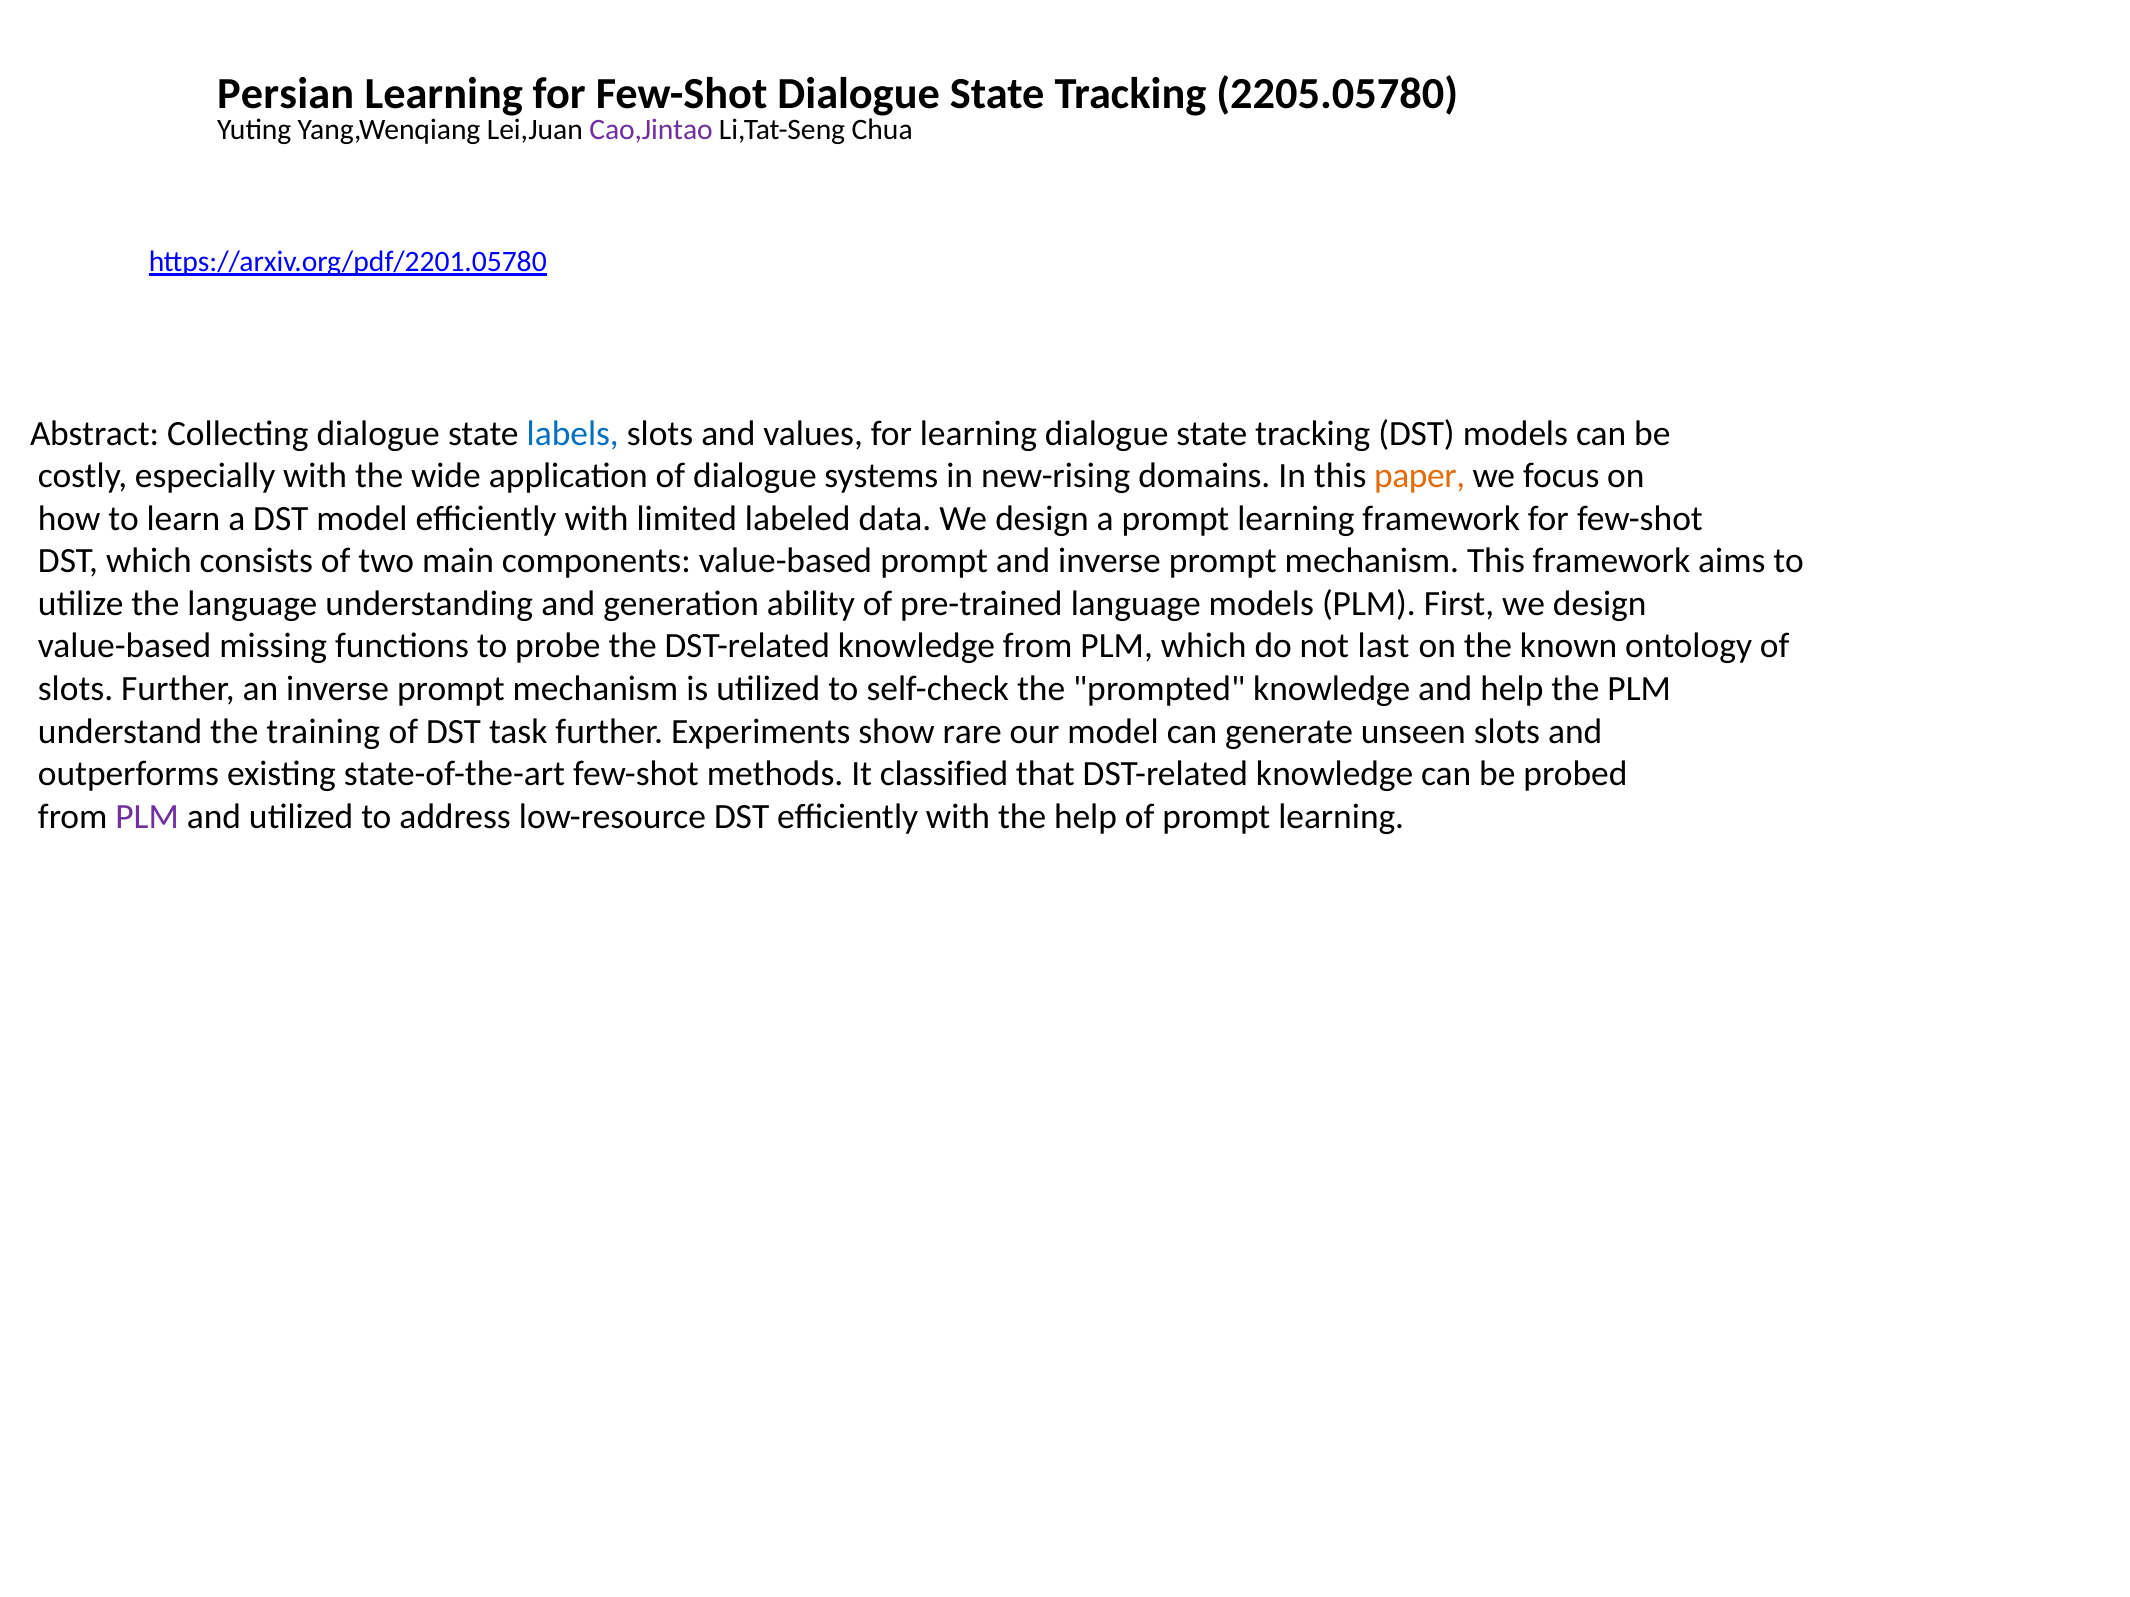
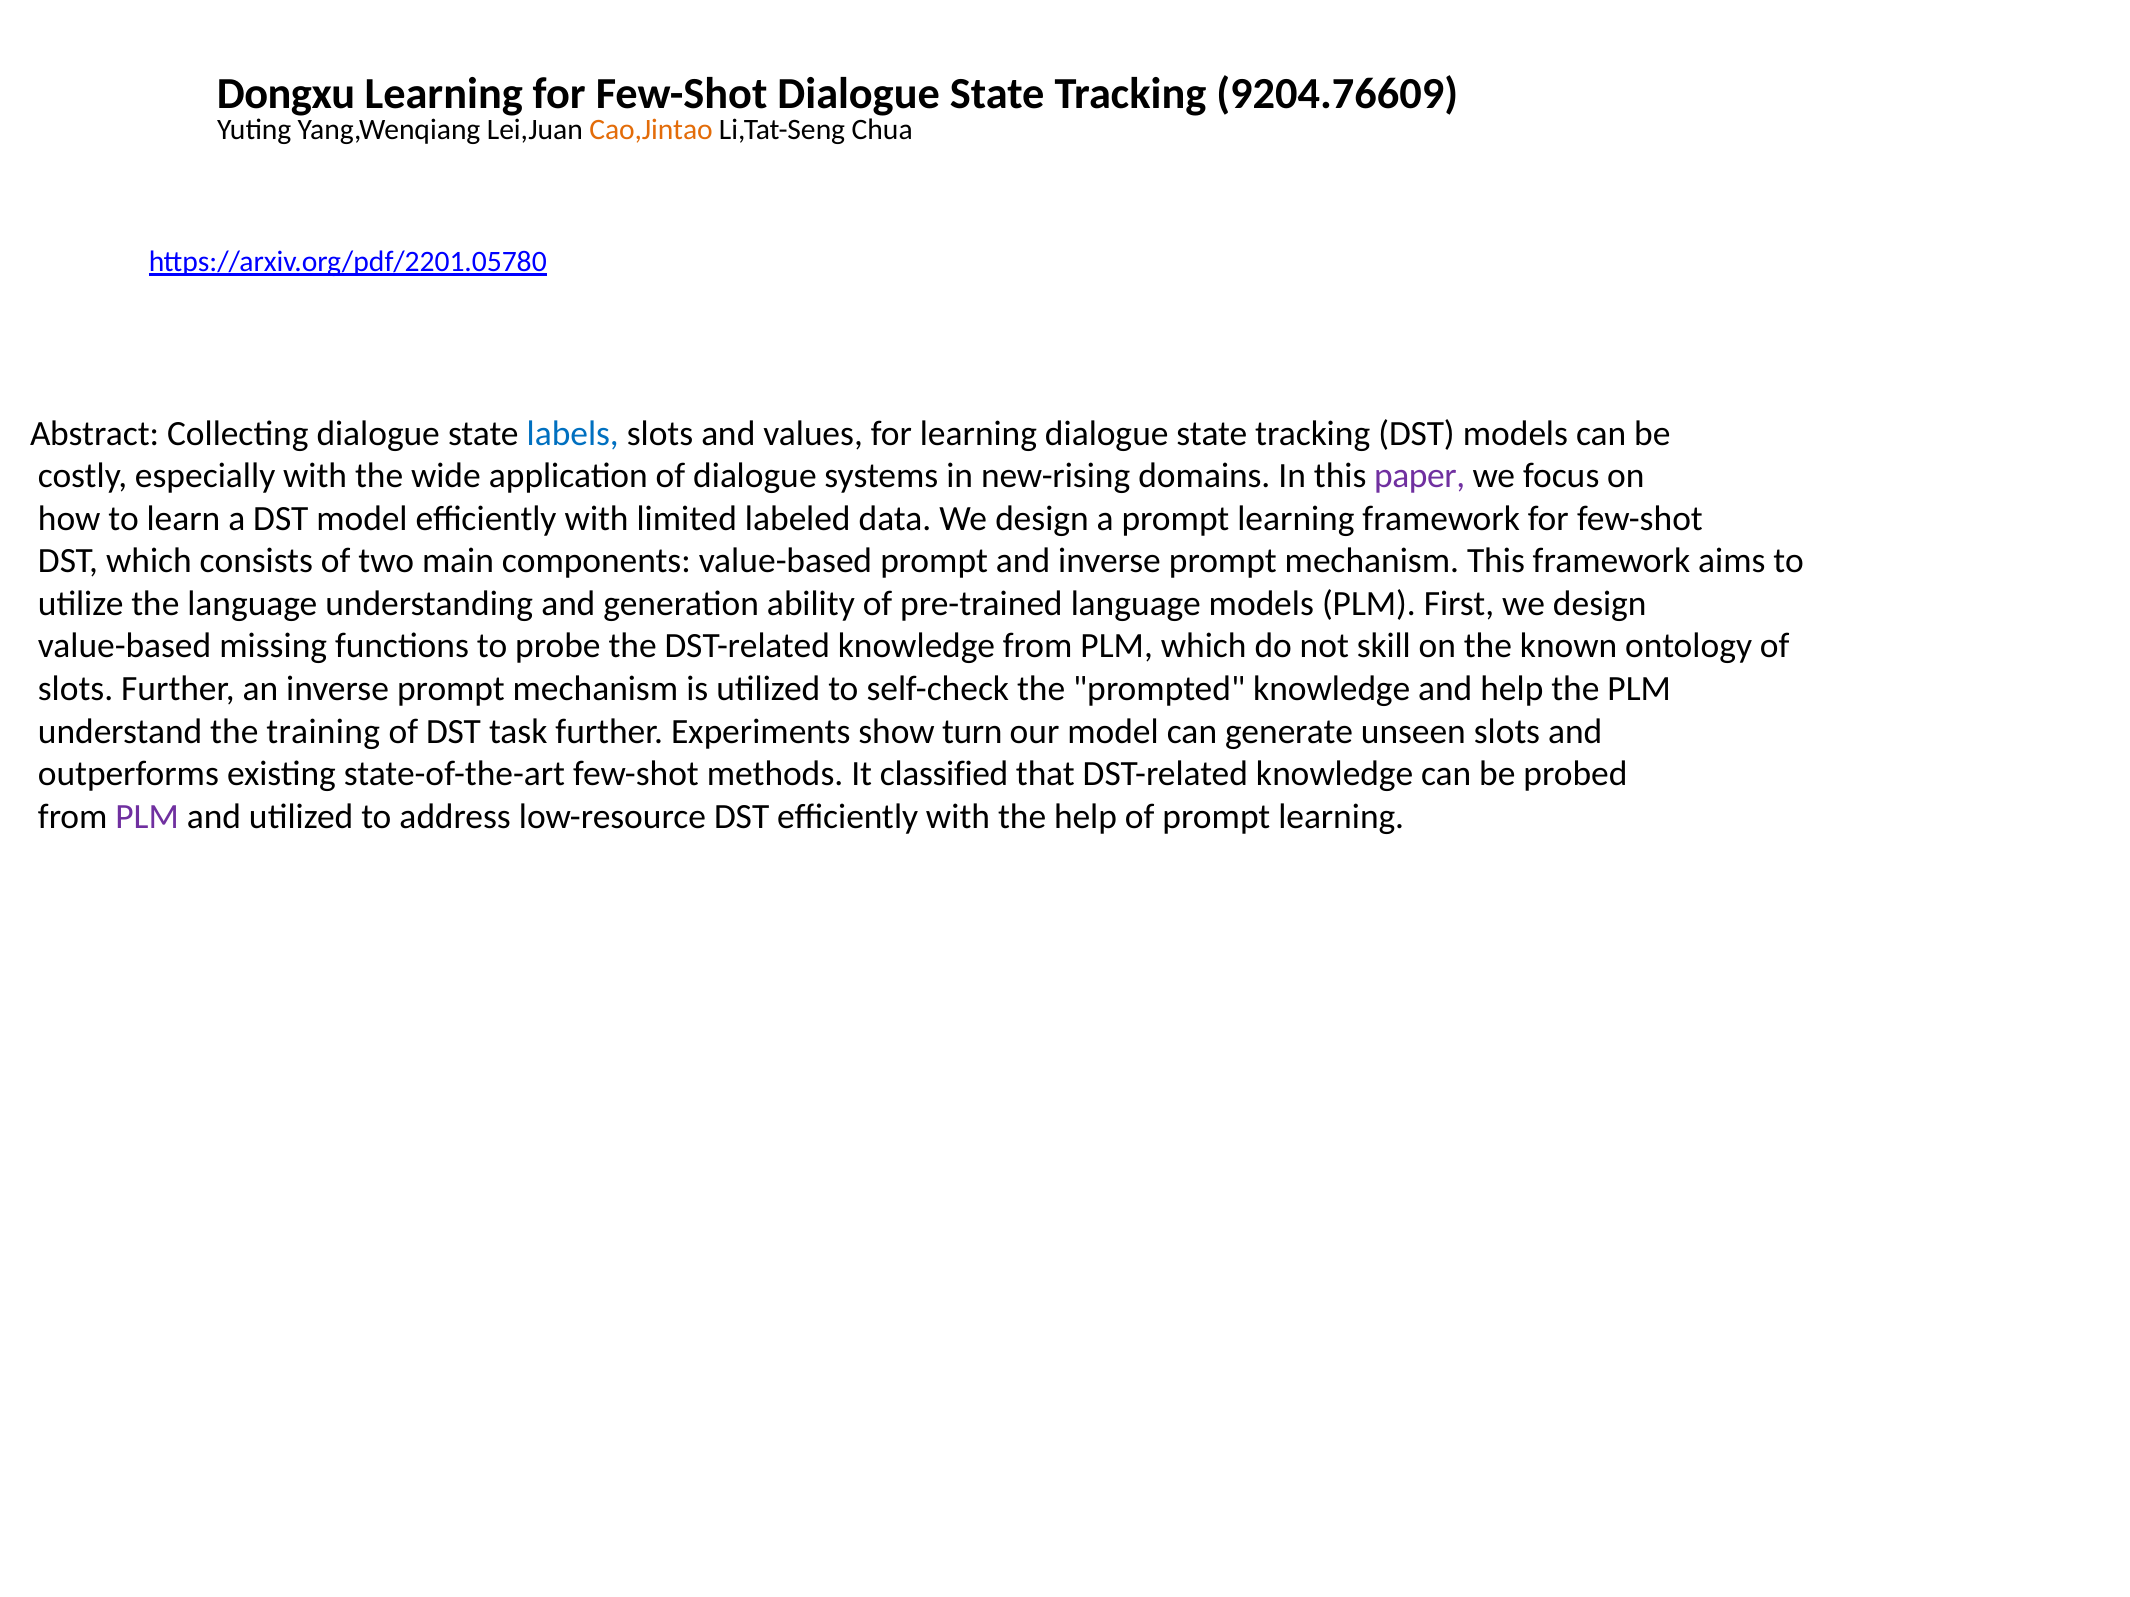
Persian: Persian -> Dongxu
2205.05780: 2205.05780 -> 9204.76609
Cao,Jintao colour: purple -> orange
paper colour: orange -> purple
last: last -> skill
rare: rare -> turn
